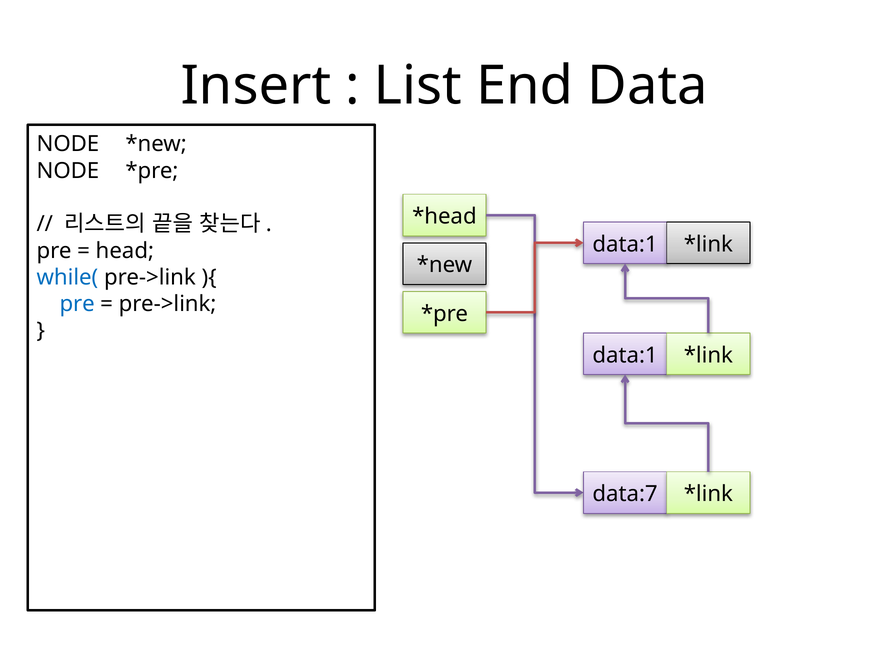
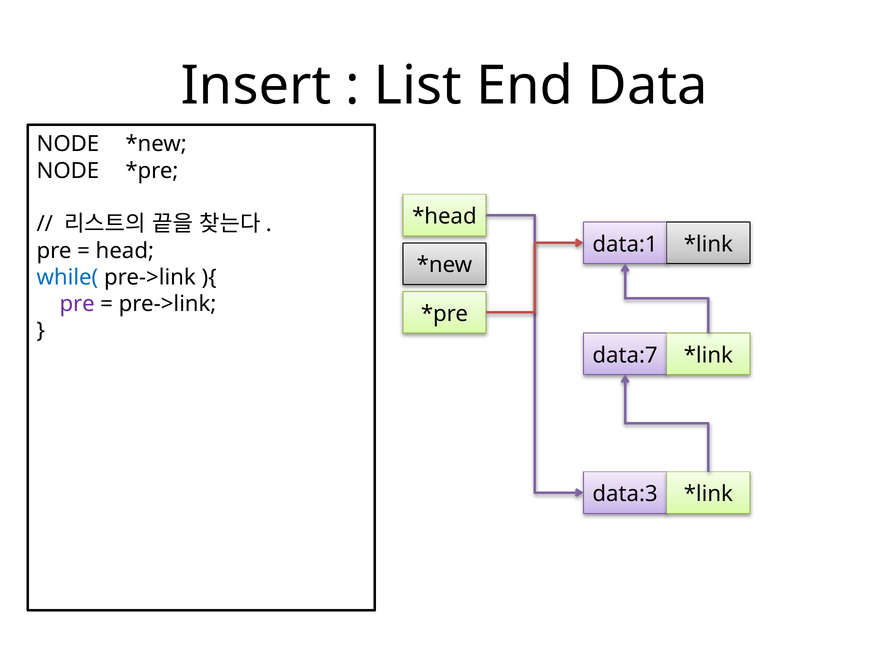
pre at (77, 304) colour: blue -> purple
data:1 at (625, 356): data:1 -> data:7
data:7: data:7 -> data:3
